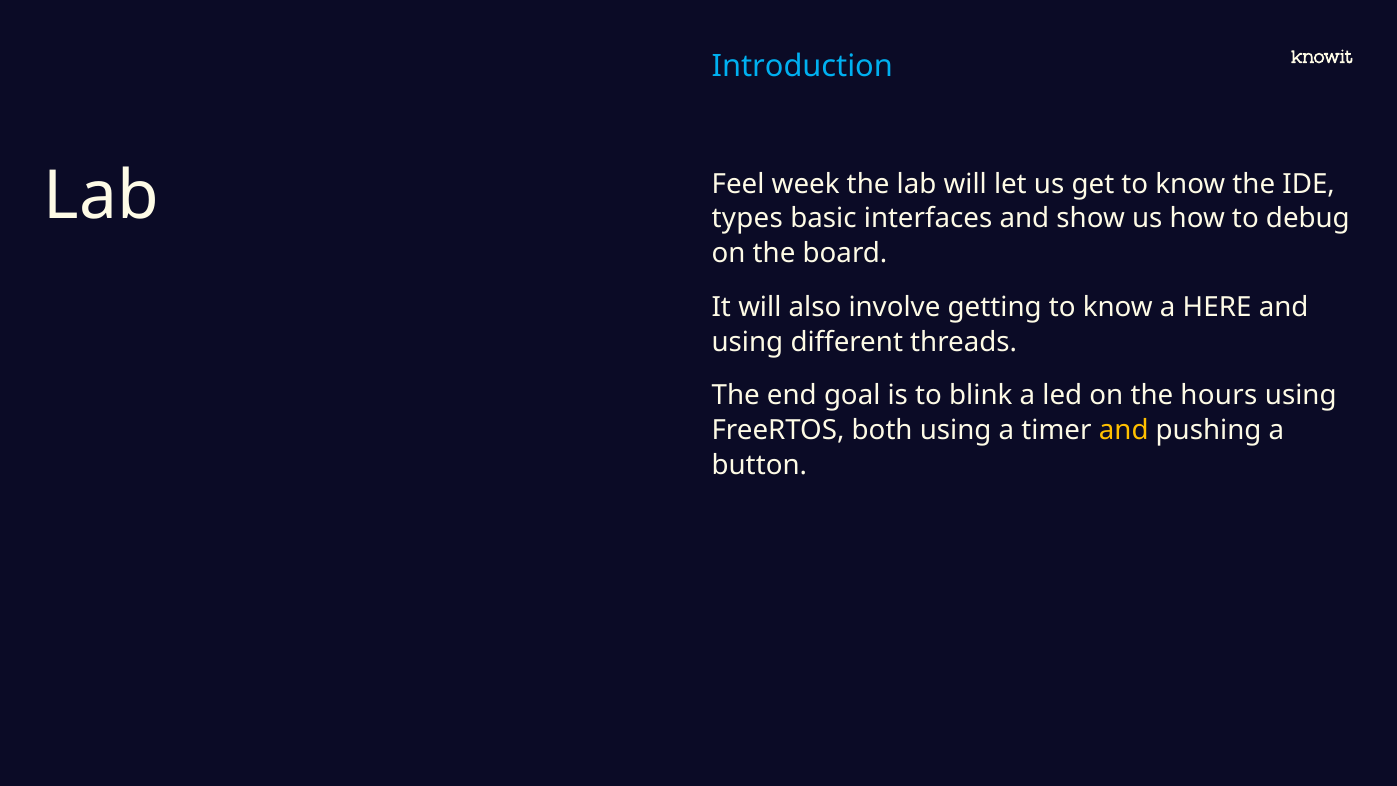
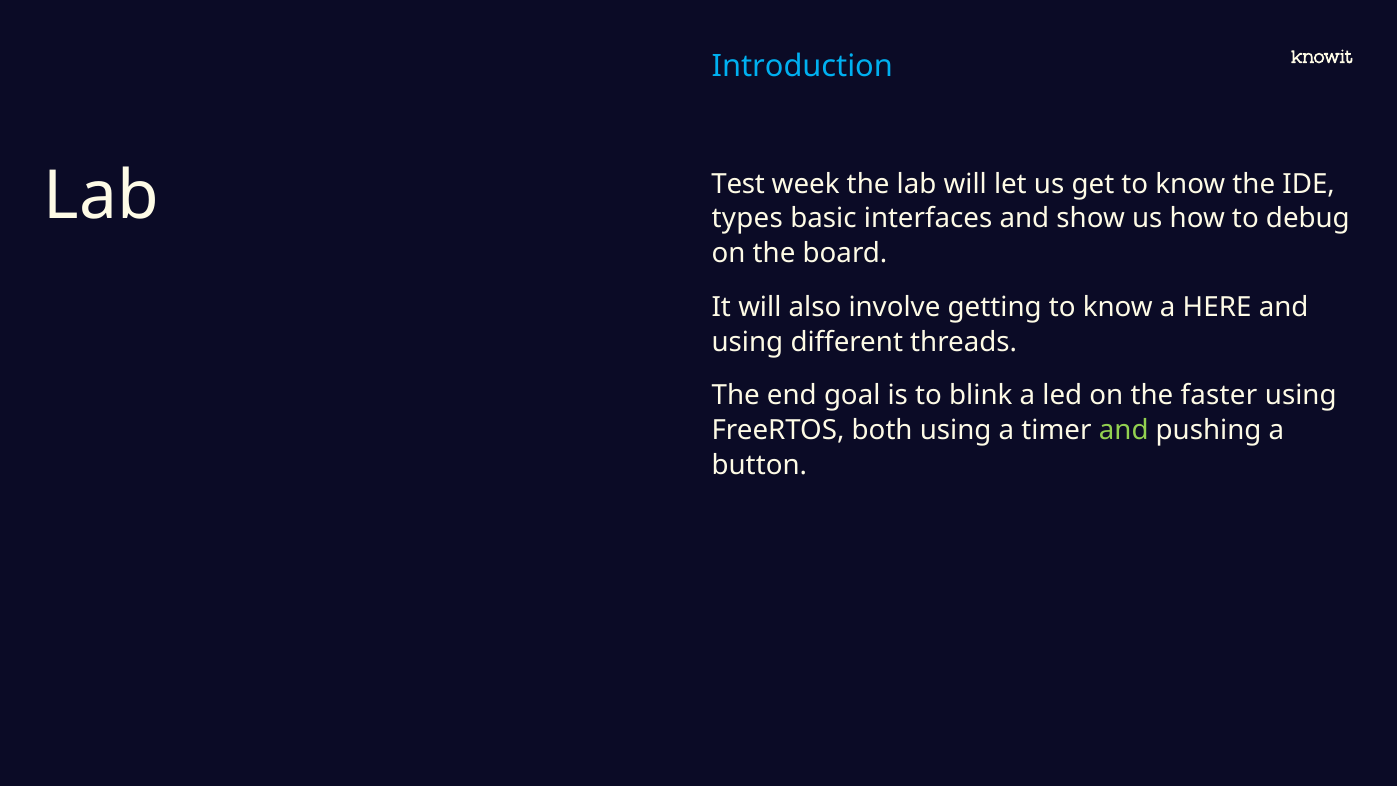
Feel: Feel -> Test
hours: hours -> faster
and at (1124, 430) colour: yellow -> light green
